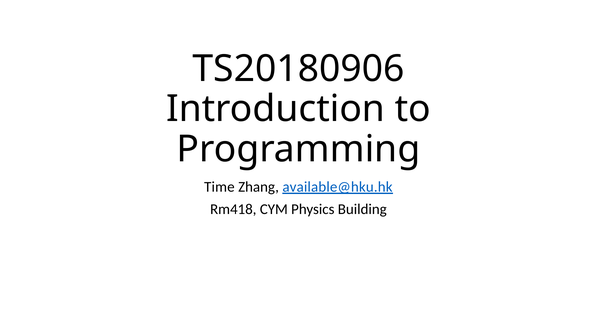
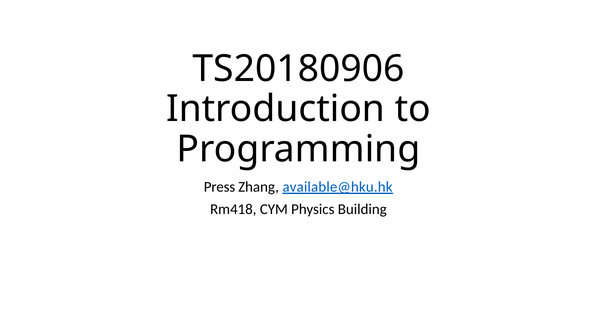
Time: Time -> Press
